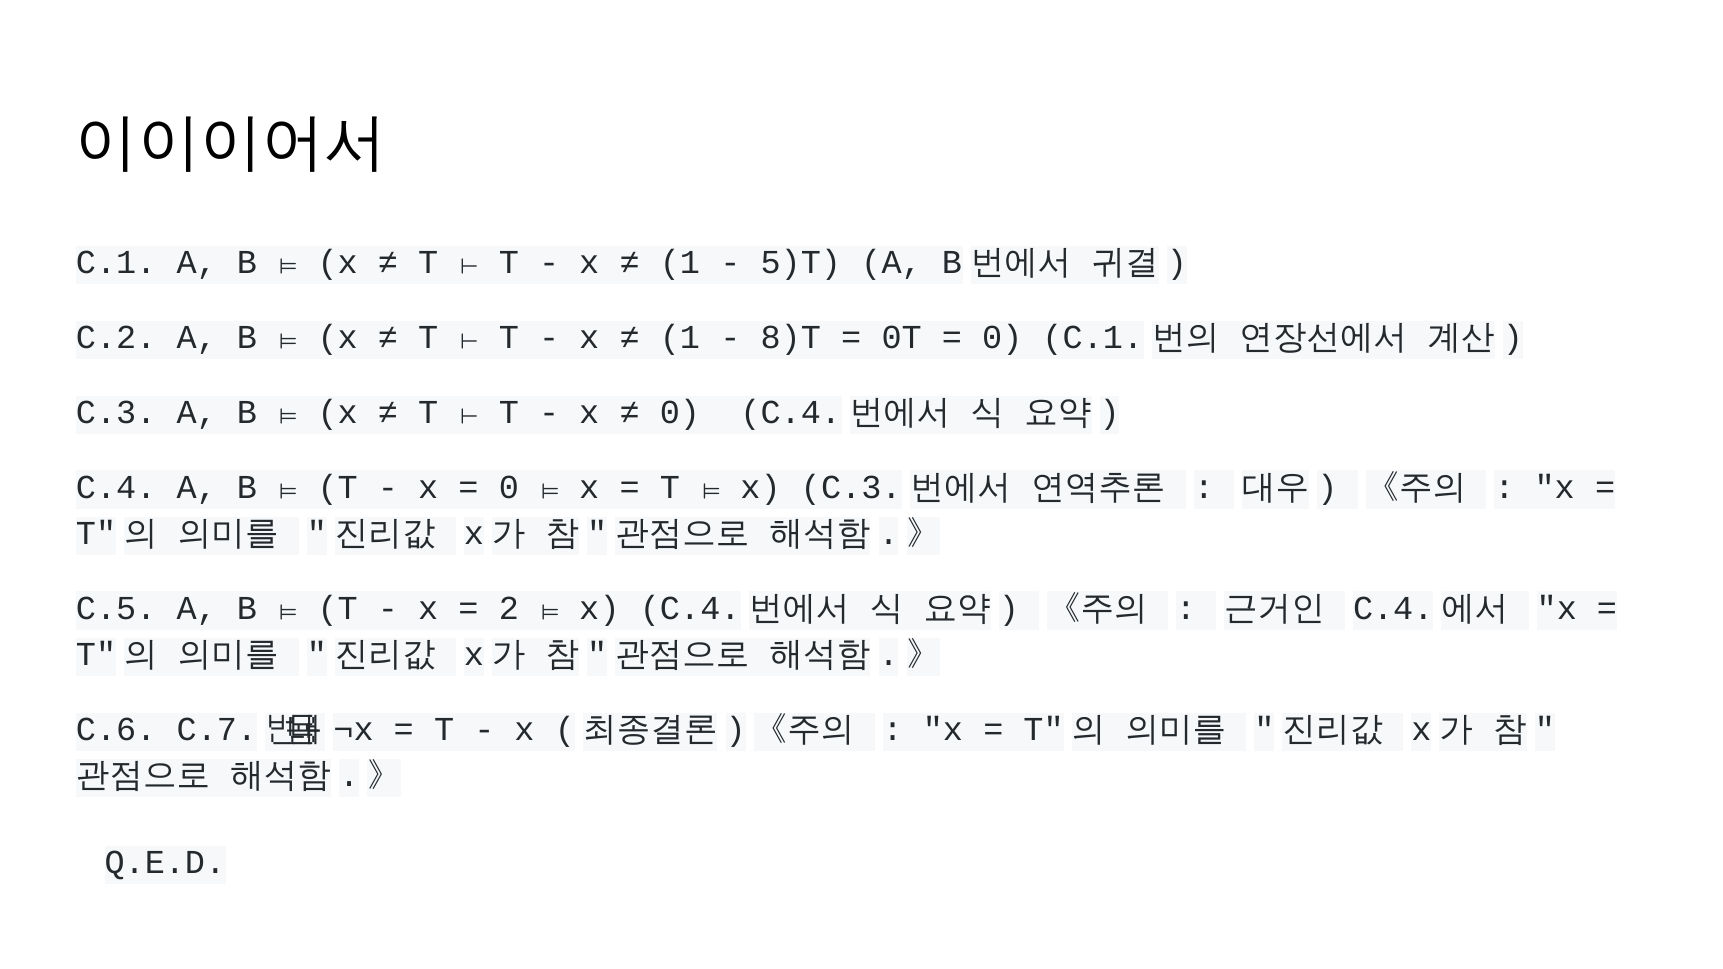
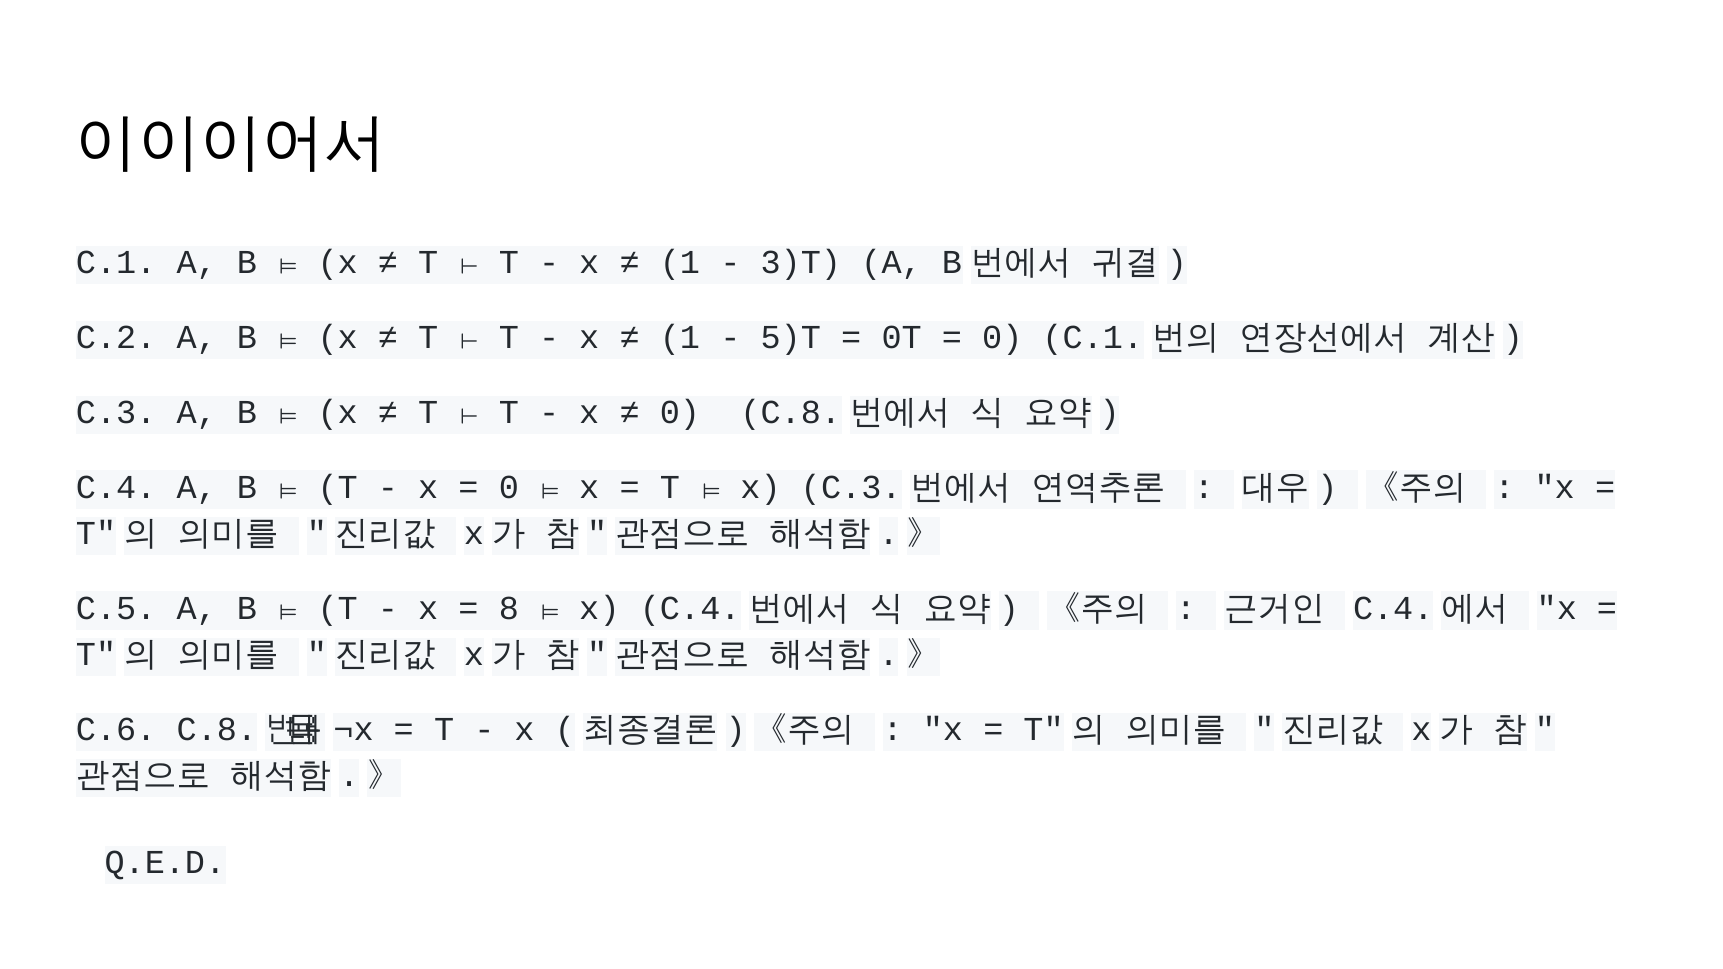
5)T: 5)T -> 3)T
8)T: 8)T -> 5)T
0 C.4: C.4 -> C.8
2: 2 -> 8
C.6 C.7: C.7 -> C.8
